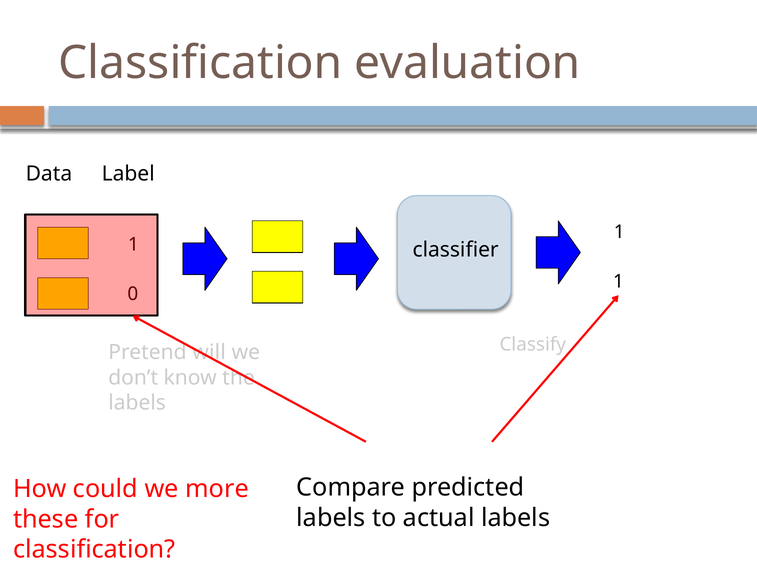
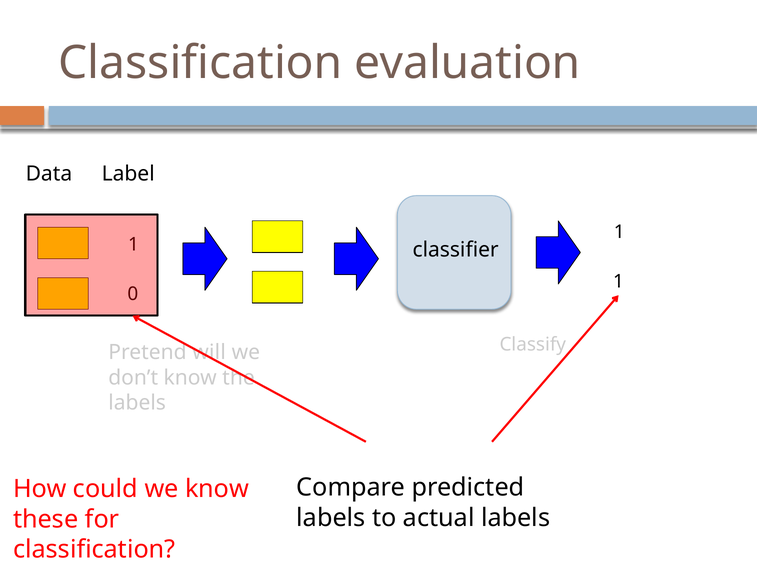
we more: more -> know
